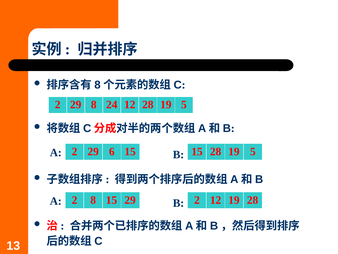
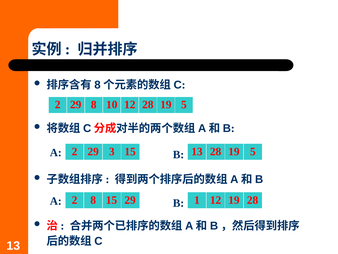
24: 24 -> 10
6: 6 -> 3
15 15: 15 -> 13
29 2: 2 -> 1
